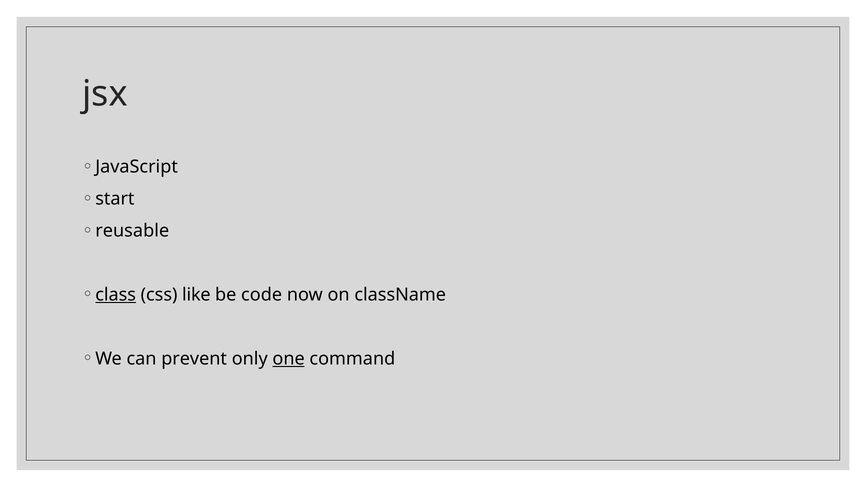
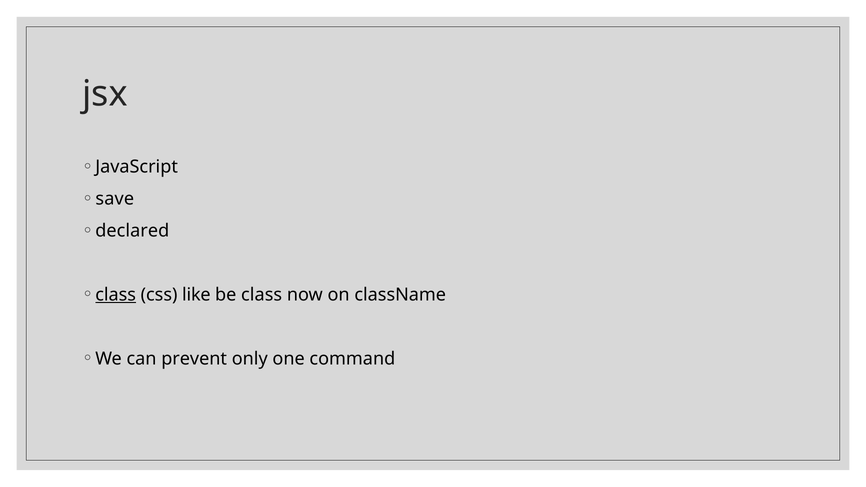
start: start -> save
reusable: reusable -> declared
be code: code -> class
one underline: present -> none
